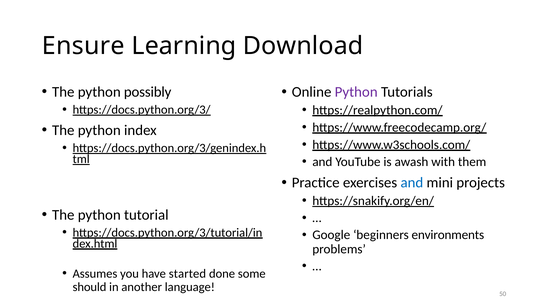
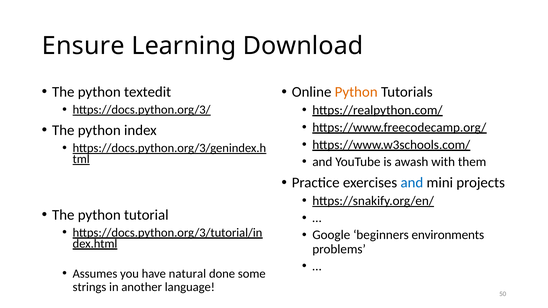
possibly: possibly -> textedit
Python at (356, 92) colour: purple -> orange
started: started -> natural
should: should -> strings
